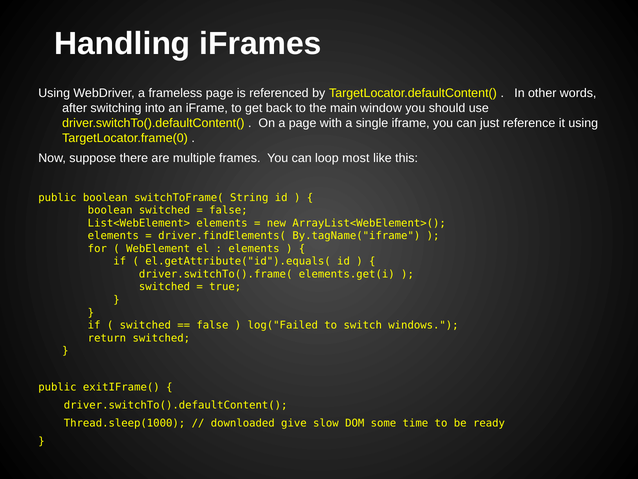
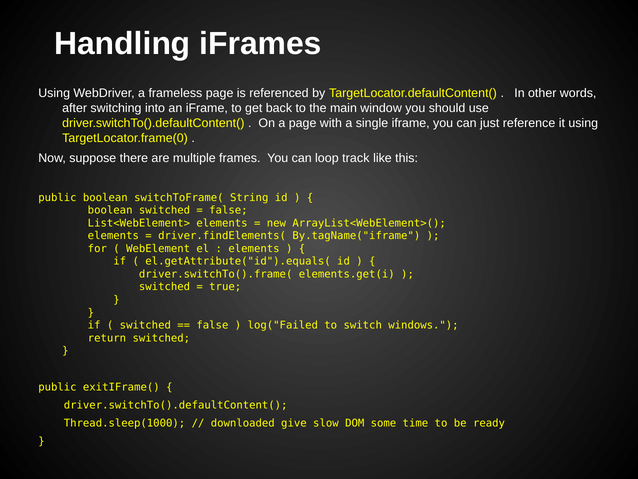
most: most -> track
